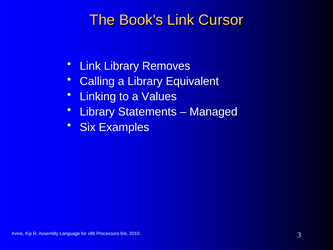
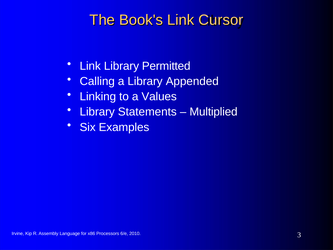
Removes: Removes -> Permitted
Equivalent: Equivalent -> Appended
Managed: Managed -> Multiplied
